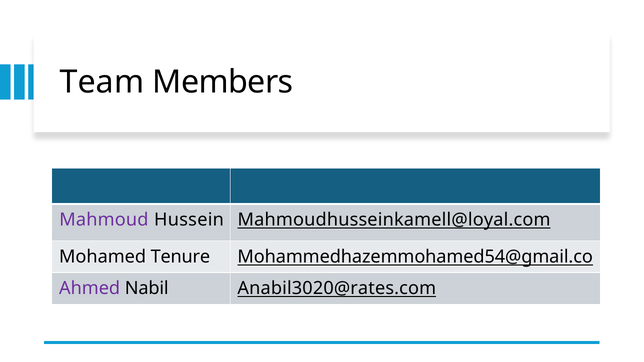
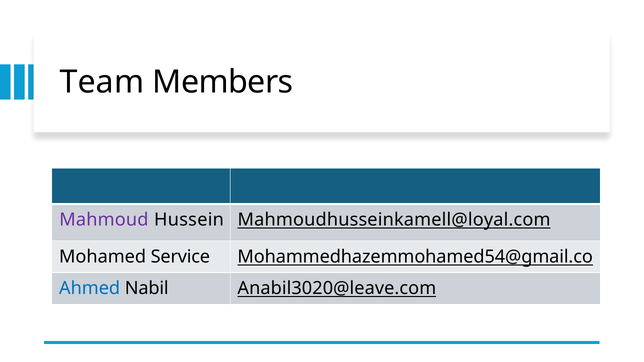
Tenure: Tenure -> Service
Ahmed colour: purple -> blue
Anabil3020@rates.com: Anabil3020@rates.com -> Anabil3020@leave.com
